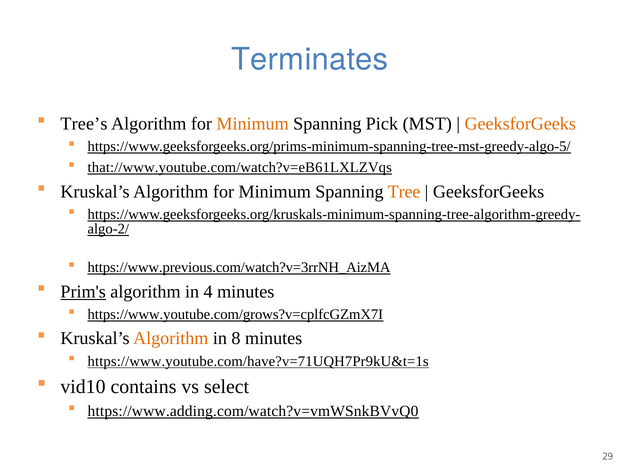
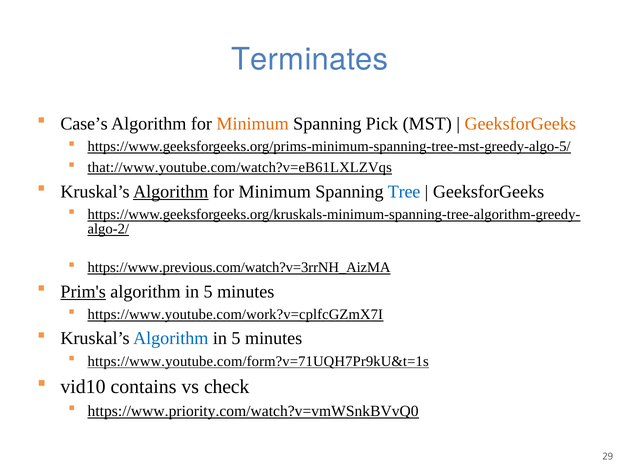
Tree’s: Tree’s -> Case’s
Algorithm at (171, 192) underline: none -> present
Tree colour: orange -> blue
4 at (208, 292): 4 -> 5
https://www.youtube.com/grows?v=cplfcGZmX7I: https://www.youtube.com/grows?v=cplfcGZmX7I -> https://www.youtube.com/work?v=cplfcGZmX7I
Algorithm at (171, 338) colour: orange -> blue
8 at (236, 338): 8 -> 5
https://www.youtube.com/have?v=71UQH7Pr9kU&t=1s: https://www.youtube.com/have?v=71UQH7Pr9kU&t=1s -> https://www.youtube.com/form?v=71UQH7Pr9kU&t=1s
select: select -> check
https://www.adding.com/watch?v=vmWSnkBVvQ0: https://www.adding.com/watch?v=vmWSnkBVvQ0 -> https://www.priority.com/watch?v=vmWSnkBVvQ0
